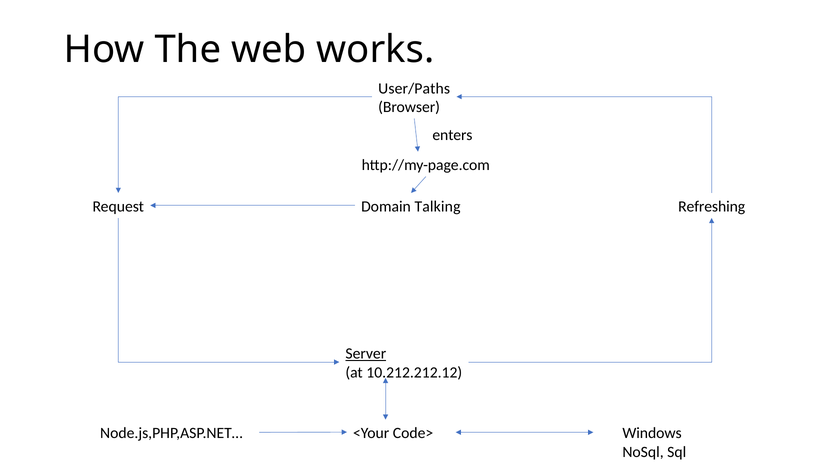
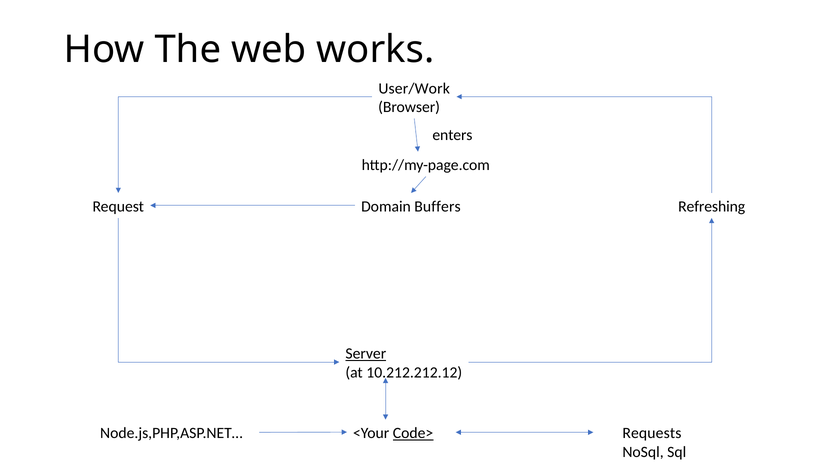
User/Paths: User/Paths -> User/Work
Talking: Talking -> Buffers
Code> underline: none -> present
Windows: Windows -> Requests
